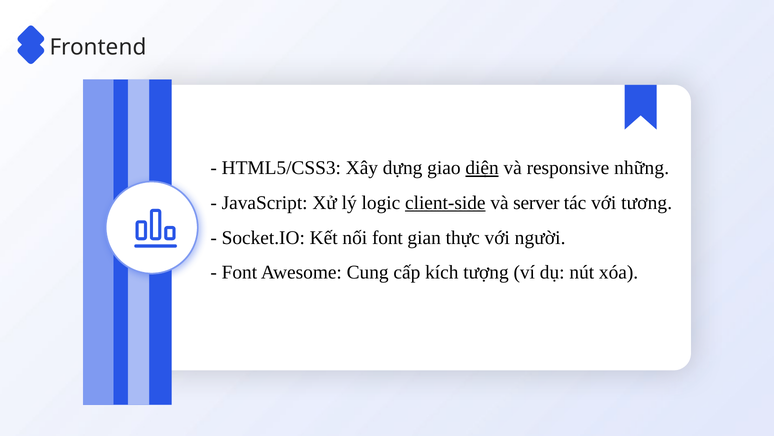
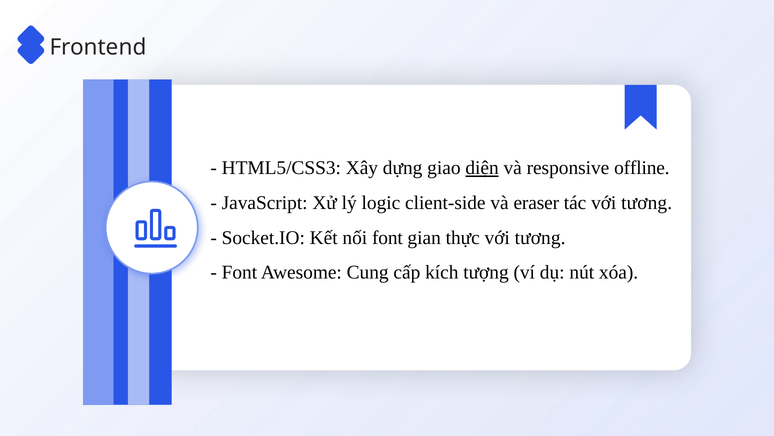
những: những -> offline
client-side underline: present -> none
server: server -> eraser
thực với người: người -> tương
